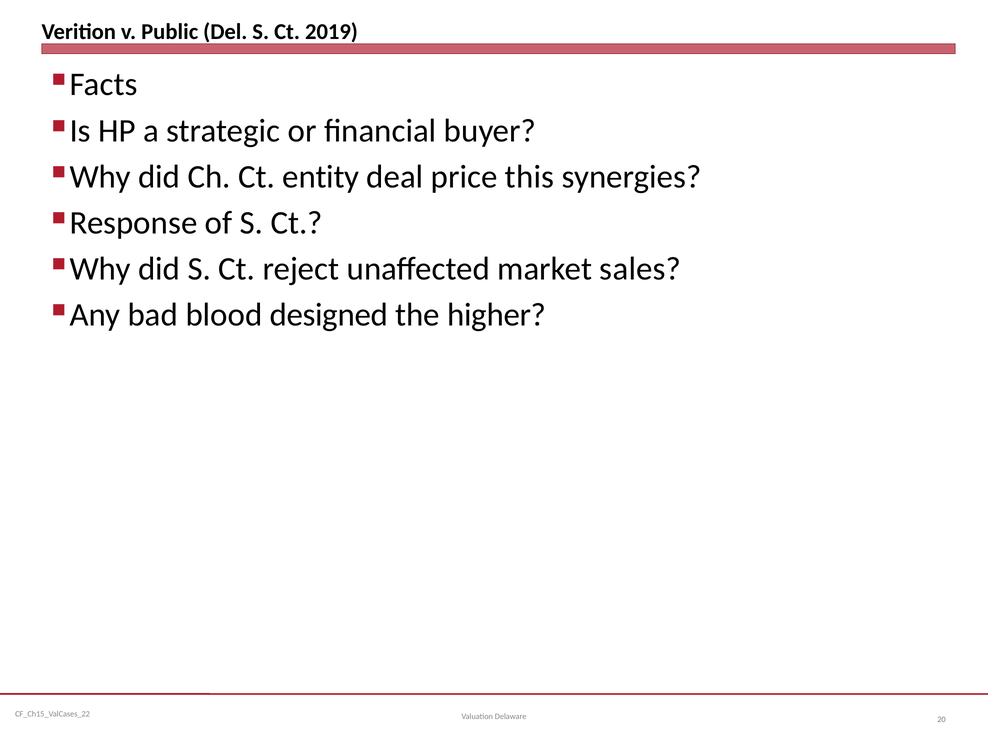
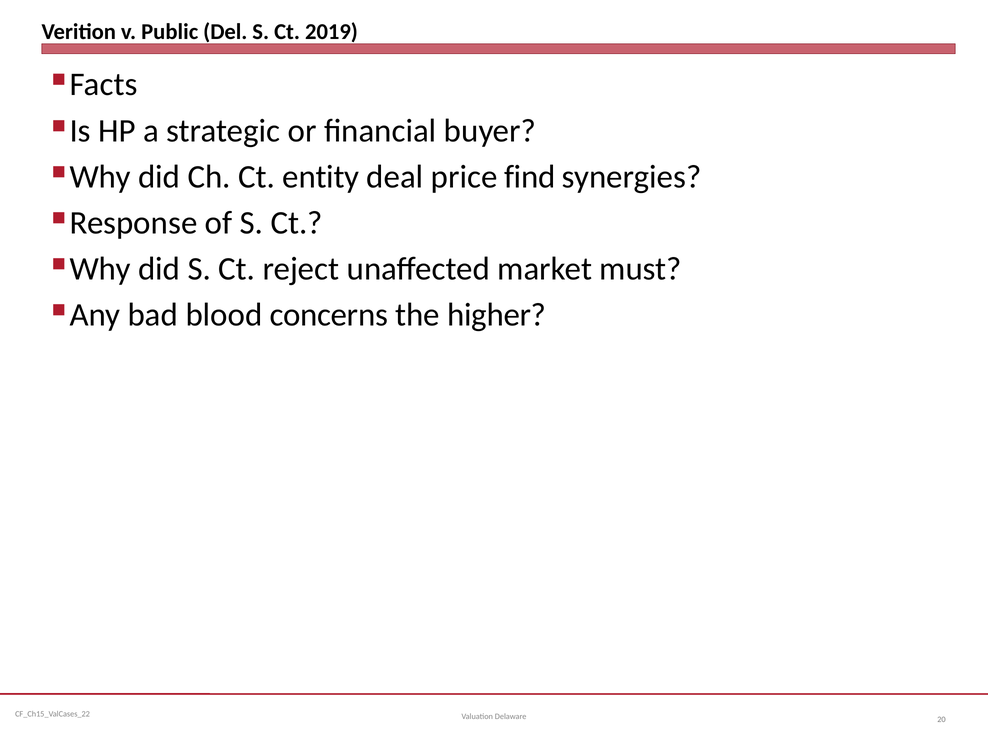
this: this -> find
sales: sales -> must
designed: designed -> concerns
